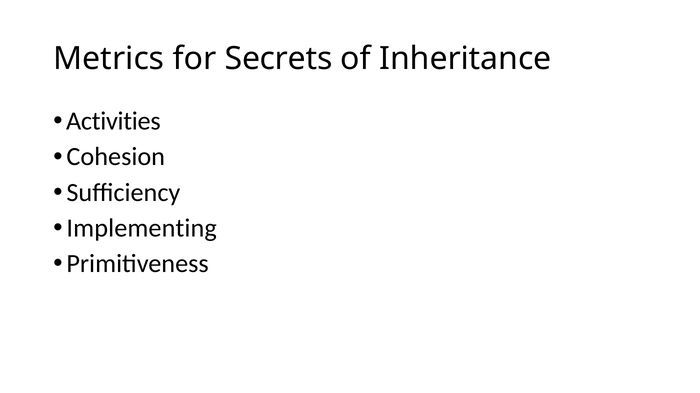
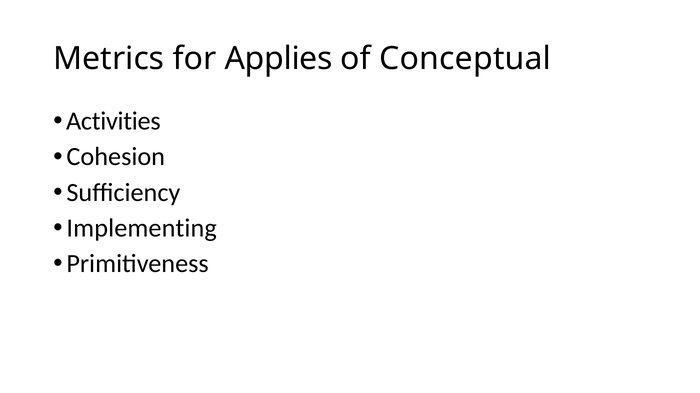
Secrets: Secrets -> Applies
Inheritance: Inheritance -> Conceptual
